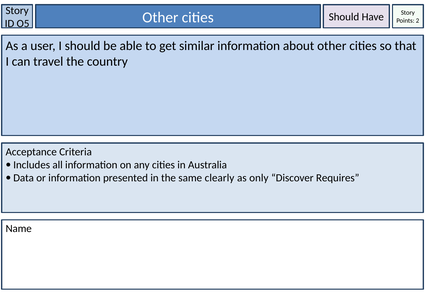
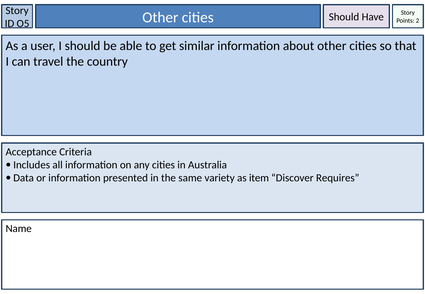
clearly: clearly -> variety
only: only -> item
